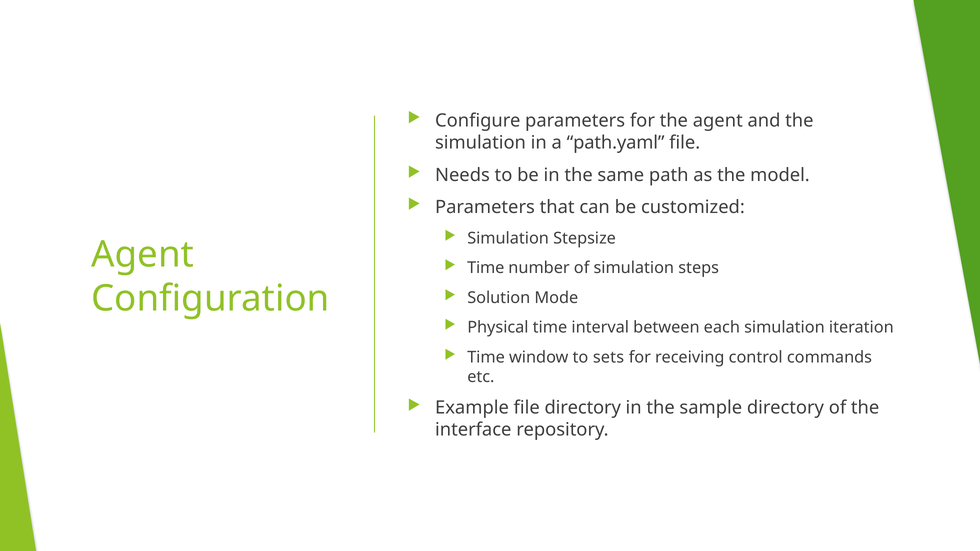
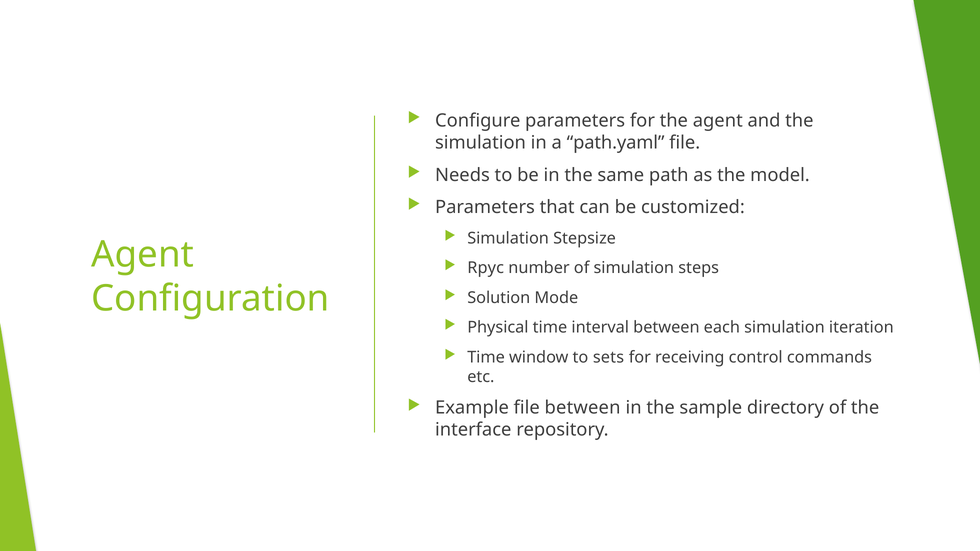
Time at (486, 268): Time -> Rpyc
file directory: directory -> between
